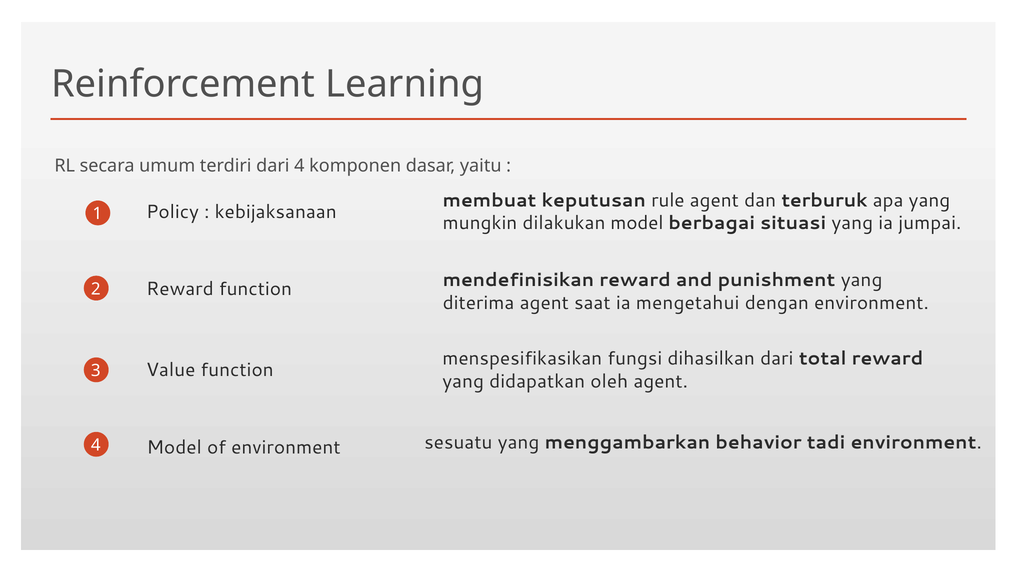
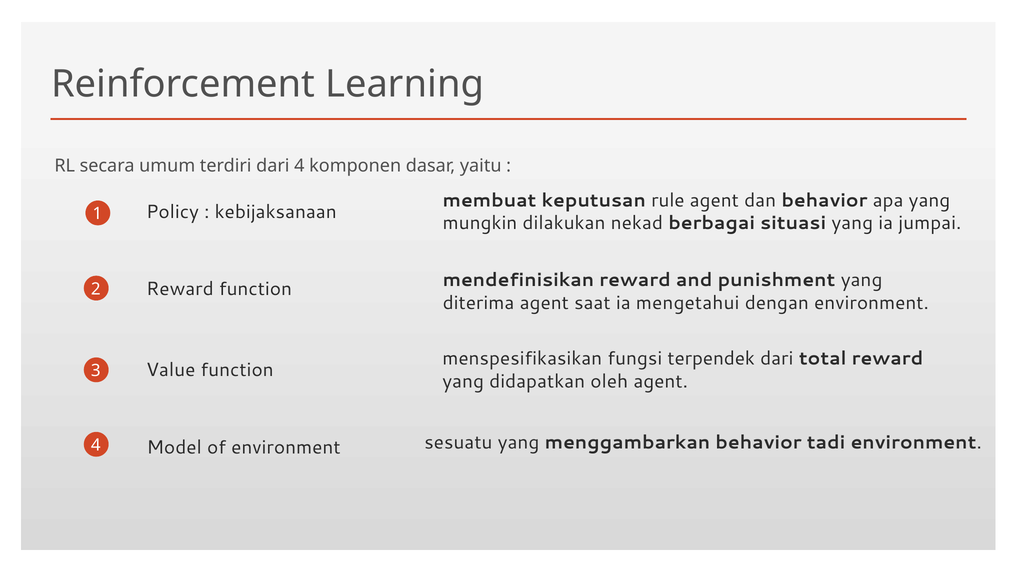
dan terburuk: terburuk -> behavior
dilakukan model: model -> nekad
dihasilkan: dihasilkan -> terpendek
